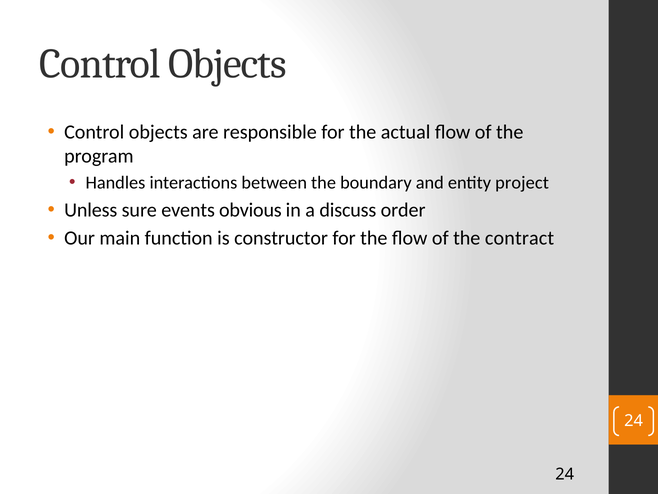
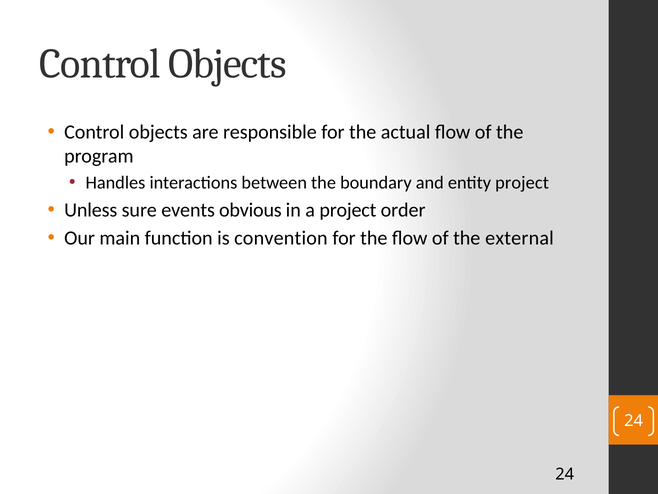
a discuss: discuss -> project
constructor: constructor -> convention
contract: contract -> external
